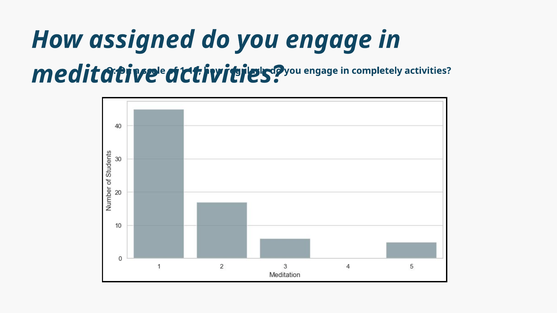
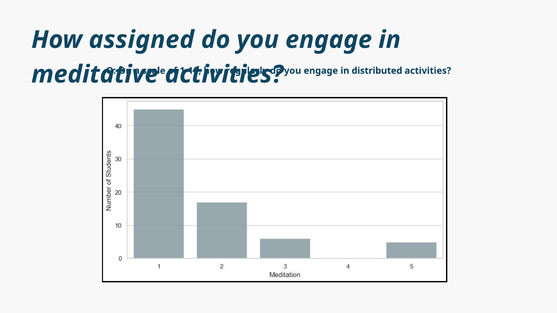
completely: completely -> distributed
